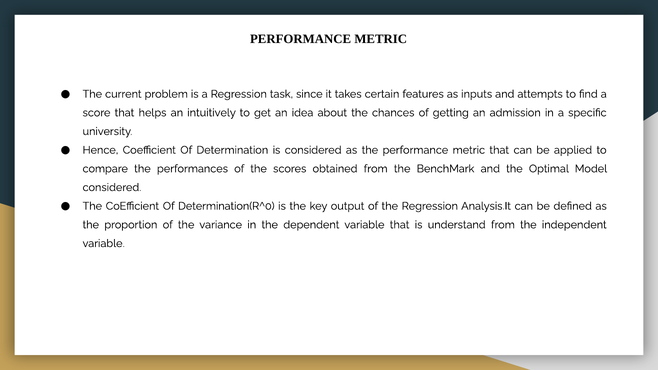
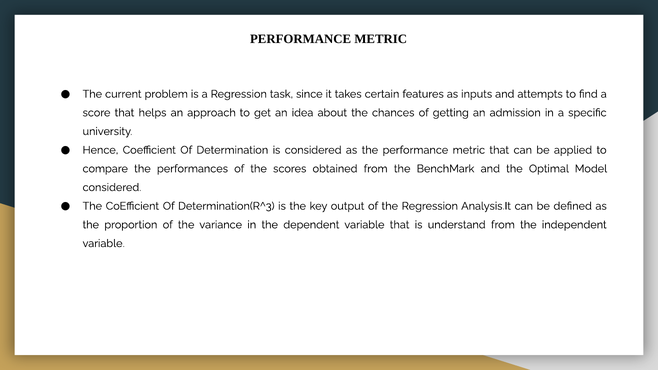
intuitively: intuitively -> approach
Determination(R^0: Determination(R^0 -> Determination(R^3
